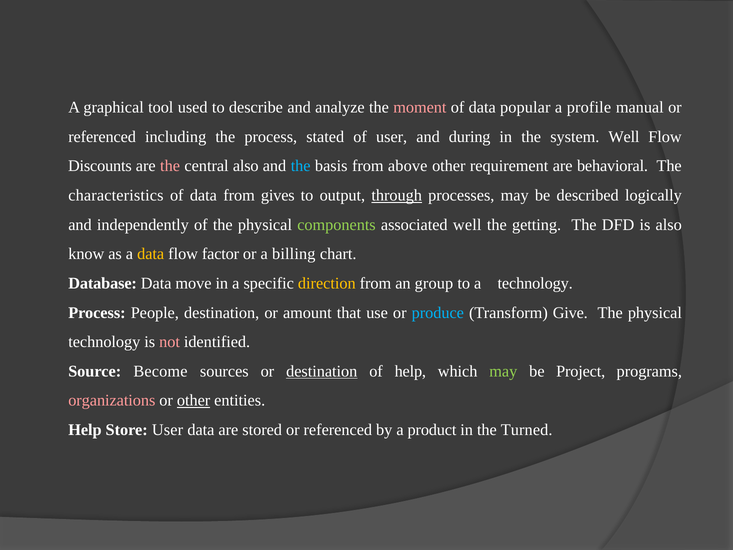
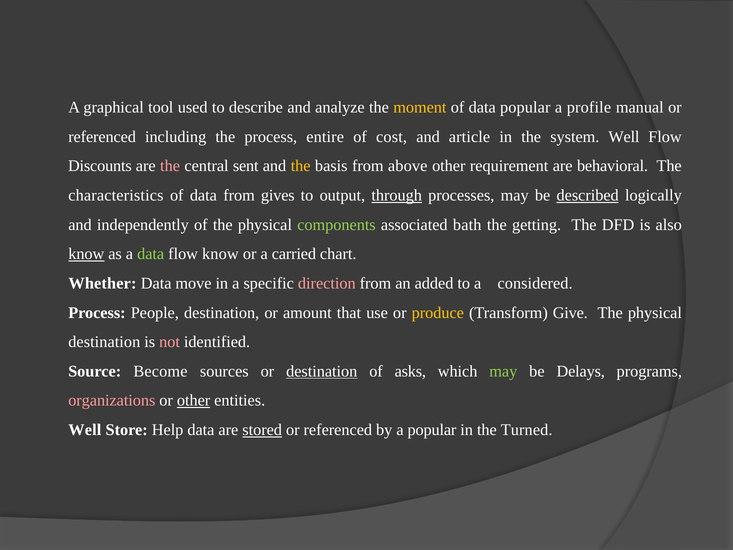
moment colour: pink -> yellow
stated: stated -> entire
of user: user -> cost
during: during -> article
central also: also -> sent
the at (301, 166) colour: light blue -> yellow
described underline: none -> present
associated well: well -> bath
know at (86, 254) underline: none -> present
data at (151, 254) colour: yellow -> light green
flow factor: factor -> know
billing: billing -> carried
Database: Database -> Whether
direction colour: yellow -> pink
group: group -> added
a technology: technology -> considered
produce colour: light blue -> yellow
technology at (104, 342): technology -> destination
of help: help -> asks
Project: Project -> Delays
Help at (85, 430): Help -> Well
Store User: User -> Help
stored underline: none -> present
a product: product -> popular
